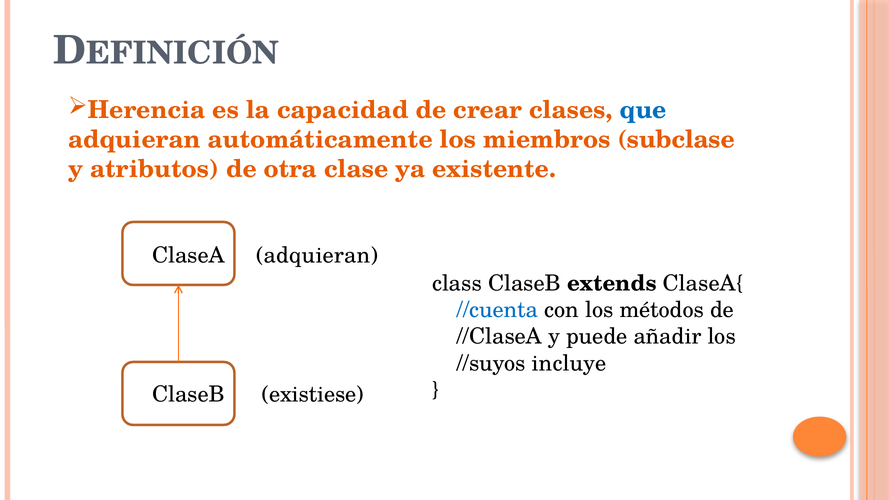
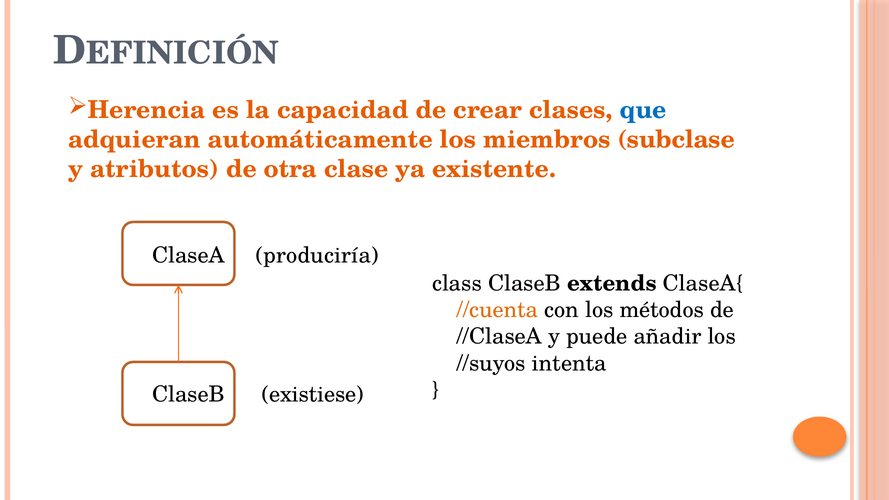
ClaseA adquieran: adquieran -> produciría
//cuenta colour: blue -> orange
incluye: incluye -> intenta
